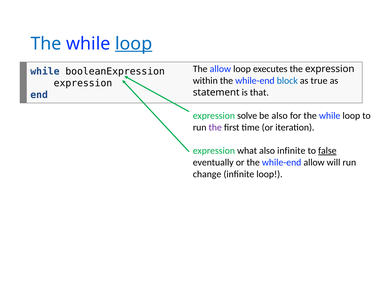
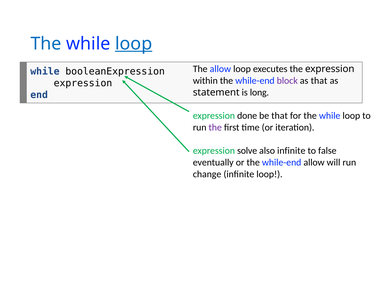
block colour: blue -> purple
as true: true -> that
that: that -> long
solve: solve -> done
be also: also -> that
what: what -> solve
false underline: present -> none
